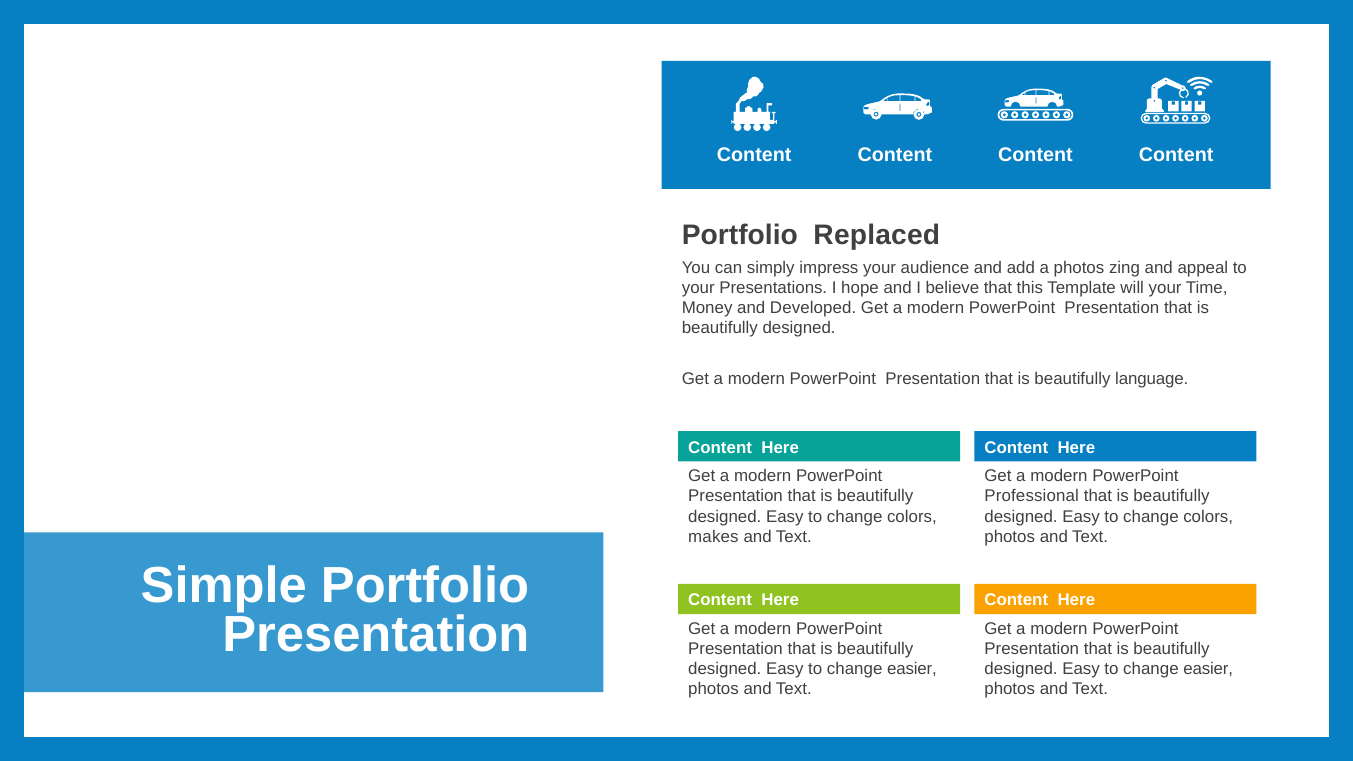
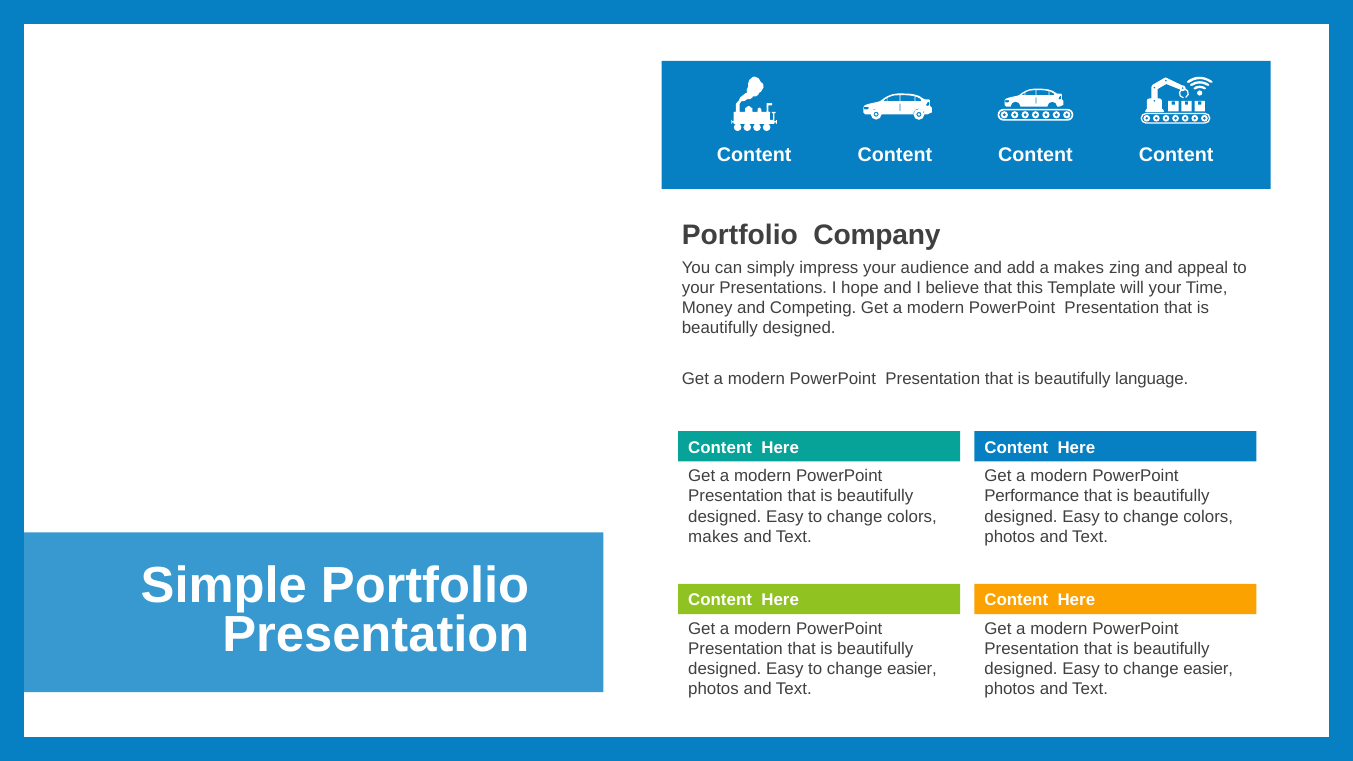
Replaced: Replaced -> Company
a photos: photos -> makes
Developed: Developed -> Competing
Professional: Professional -> Performance
